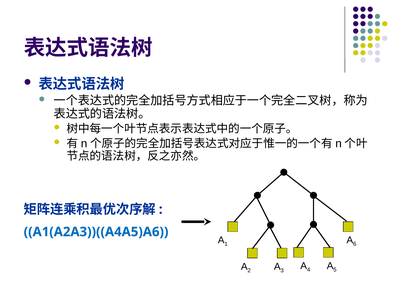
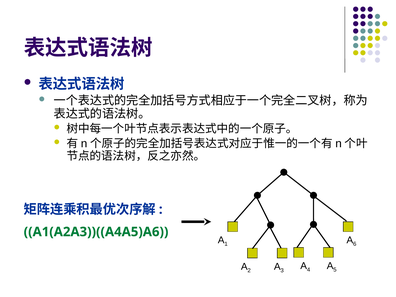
A1(A2A3))((A4A5)A6 colour: blue -> green
